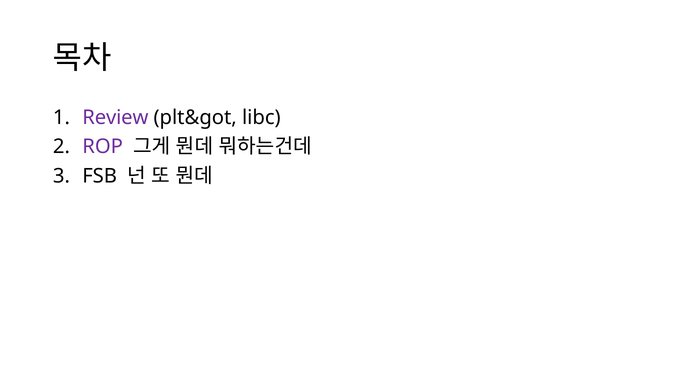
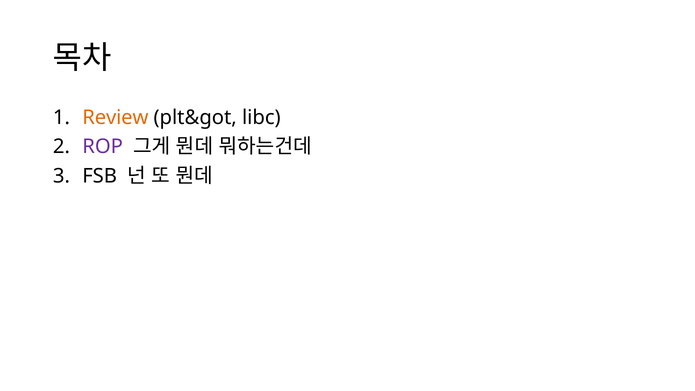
Review colour: purple -> orange
